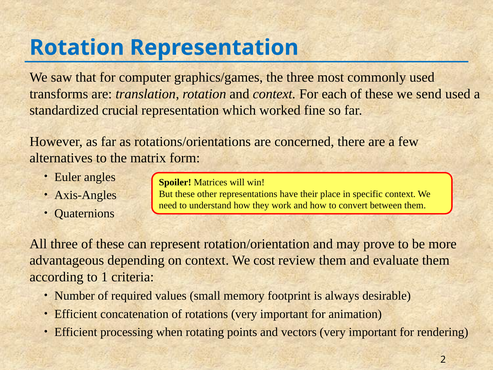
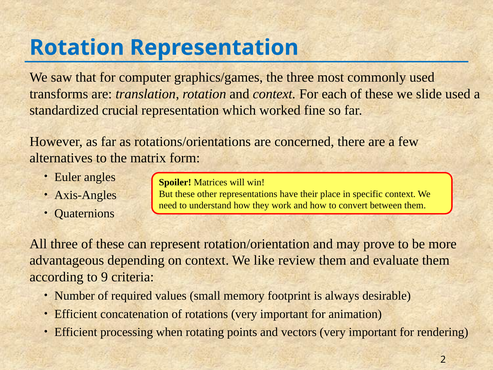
send: send -> slide
cost: cost -> like
1: 1 -> 9
